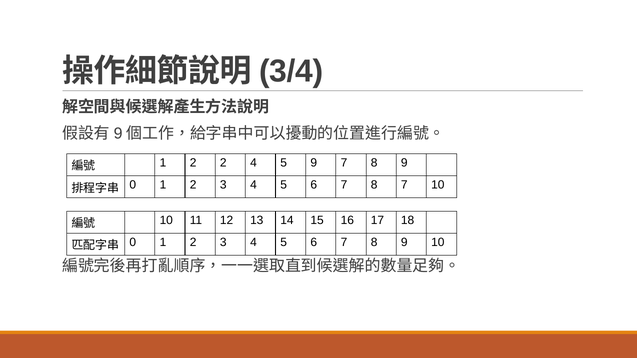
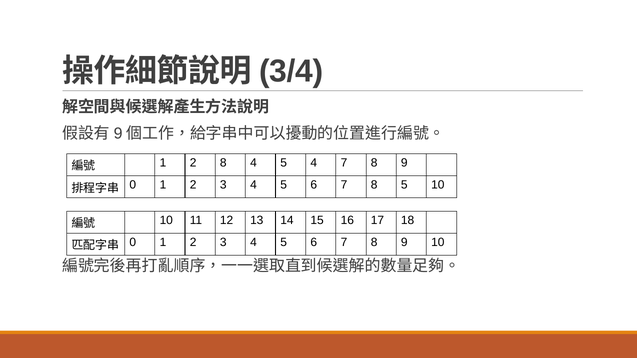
2 2: 2 -> 8
5 9: 9 -> 4
8 7: 7 -> 5
